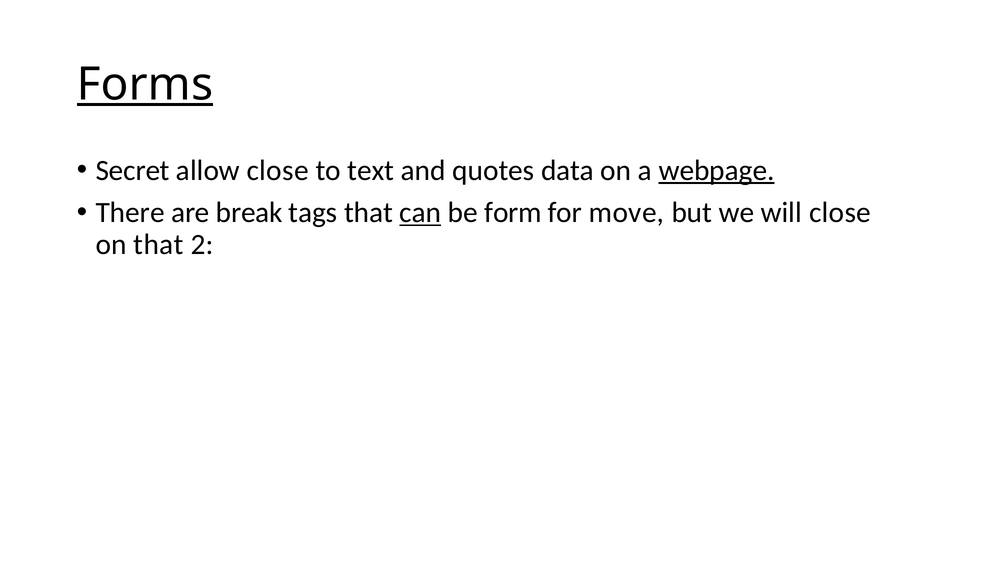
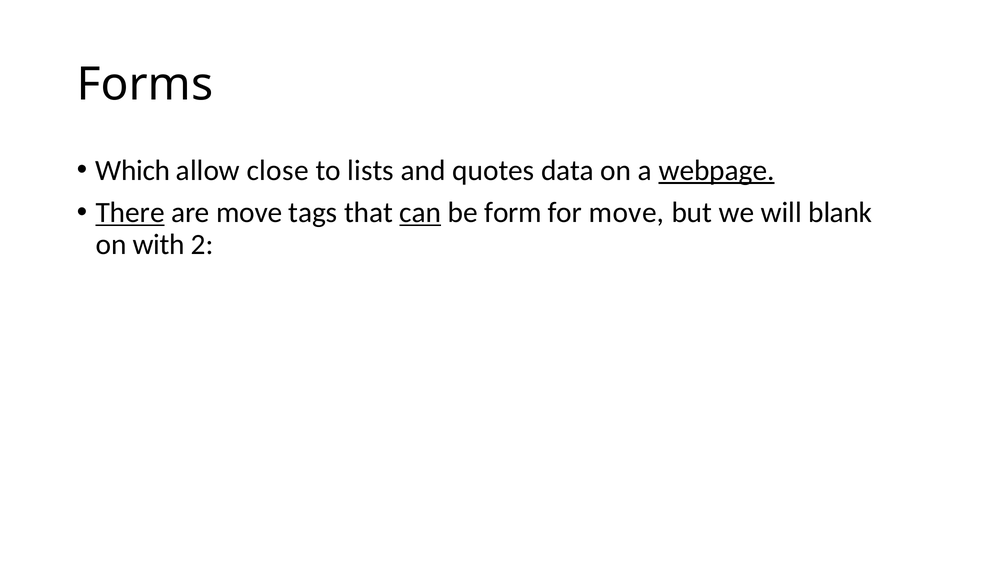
Forms underline: present -> none
Secret: Secret -> Which
text: text -> lists
There underline: none -> present
are break: break -> move
will close: close -> blank
on that: that -> with
